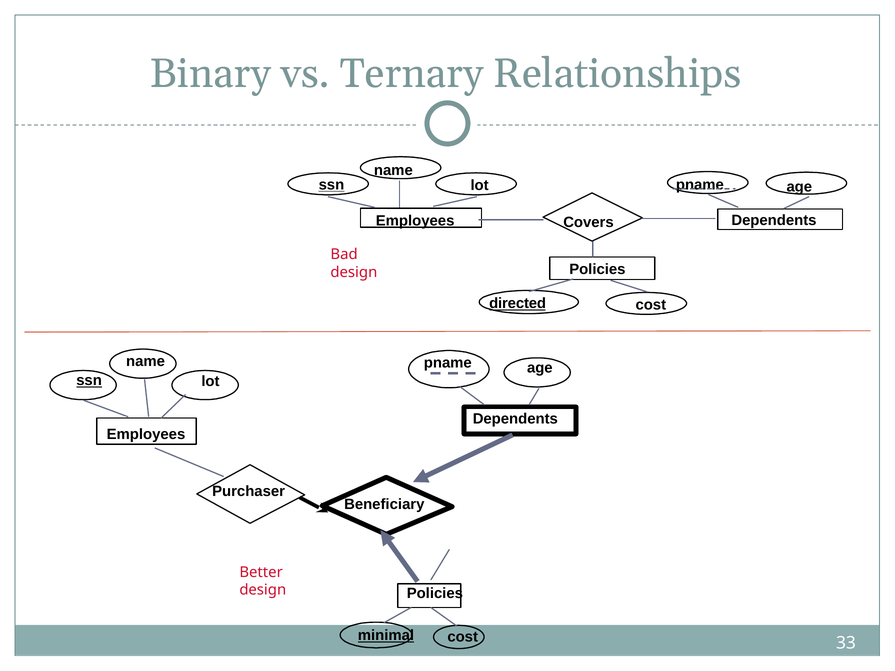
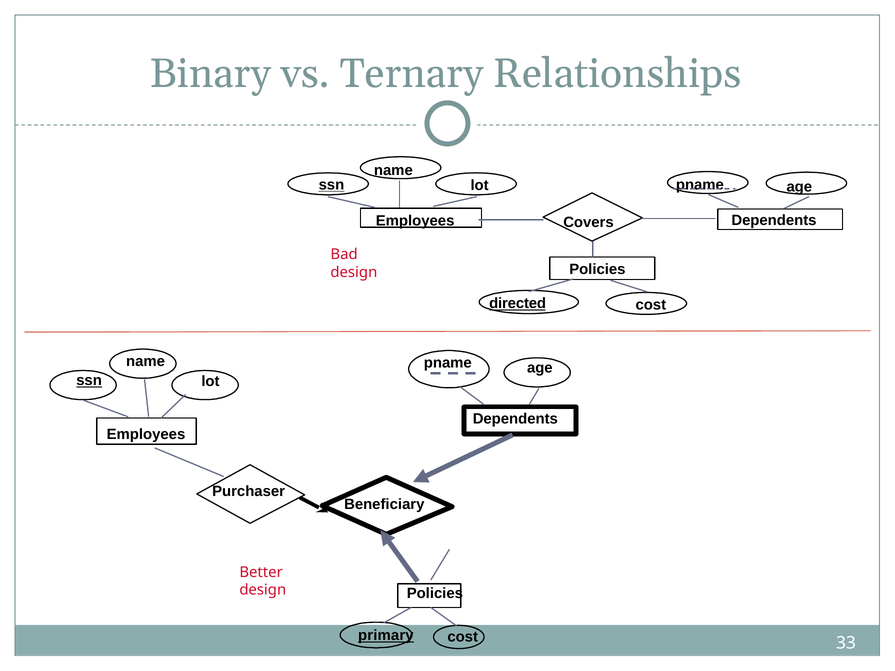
minimal: minimal -> primary
